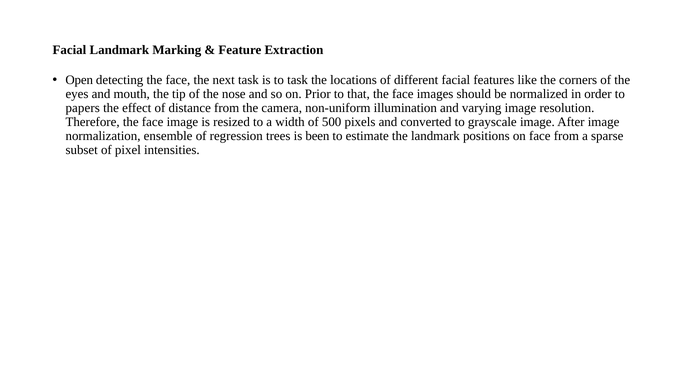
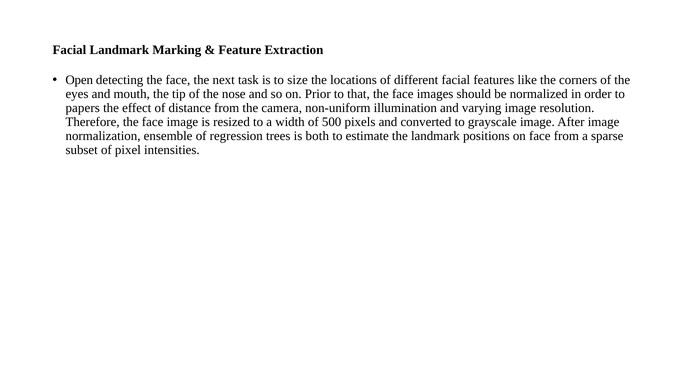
to task: task -> size
been: been -> both
